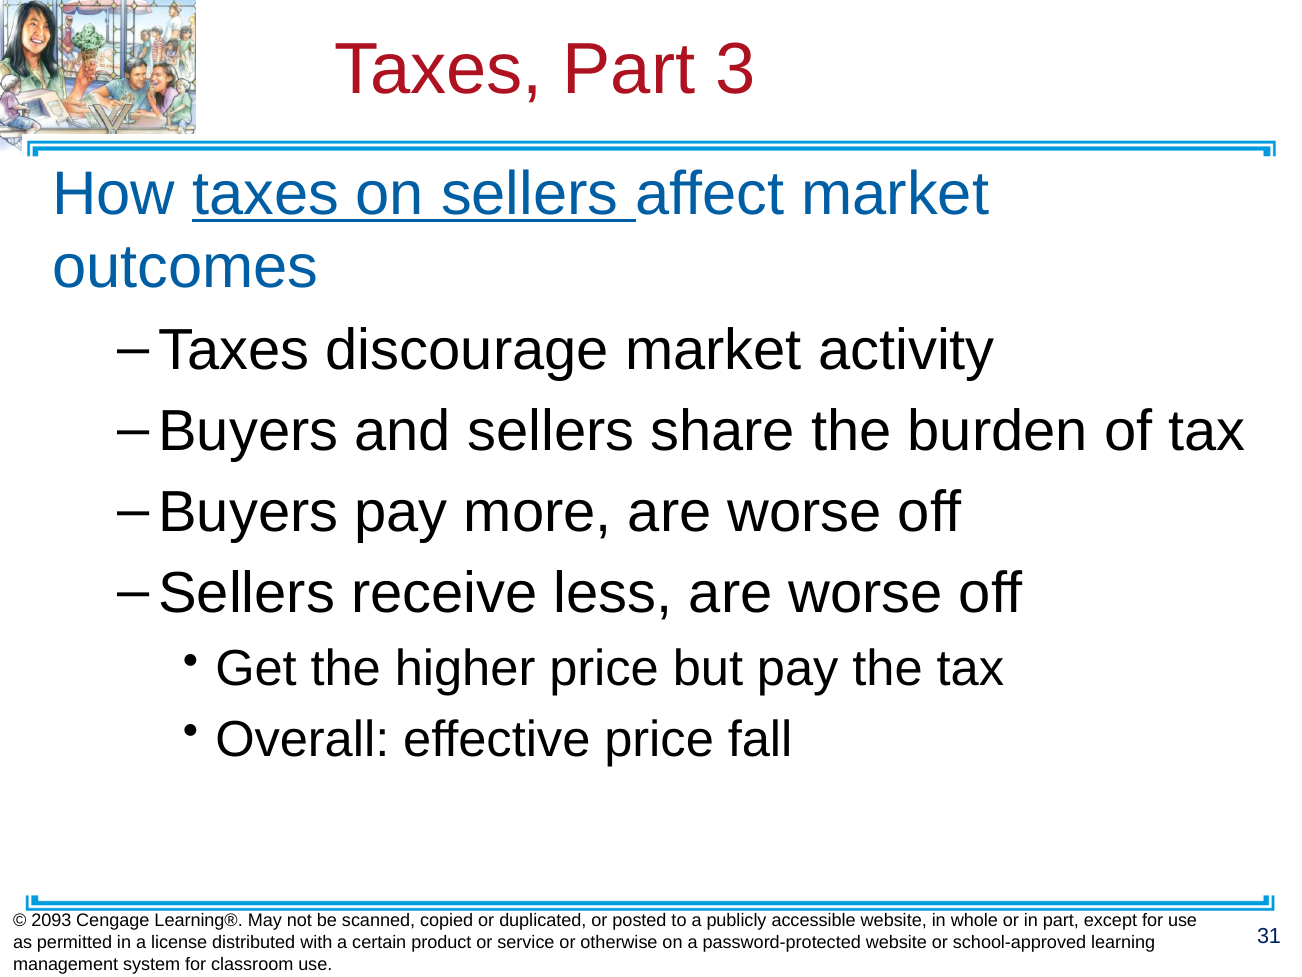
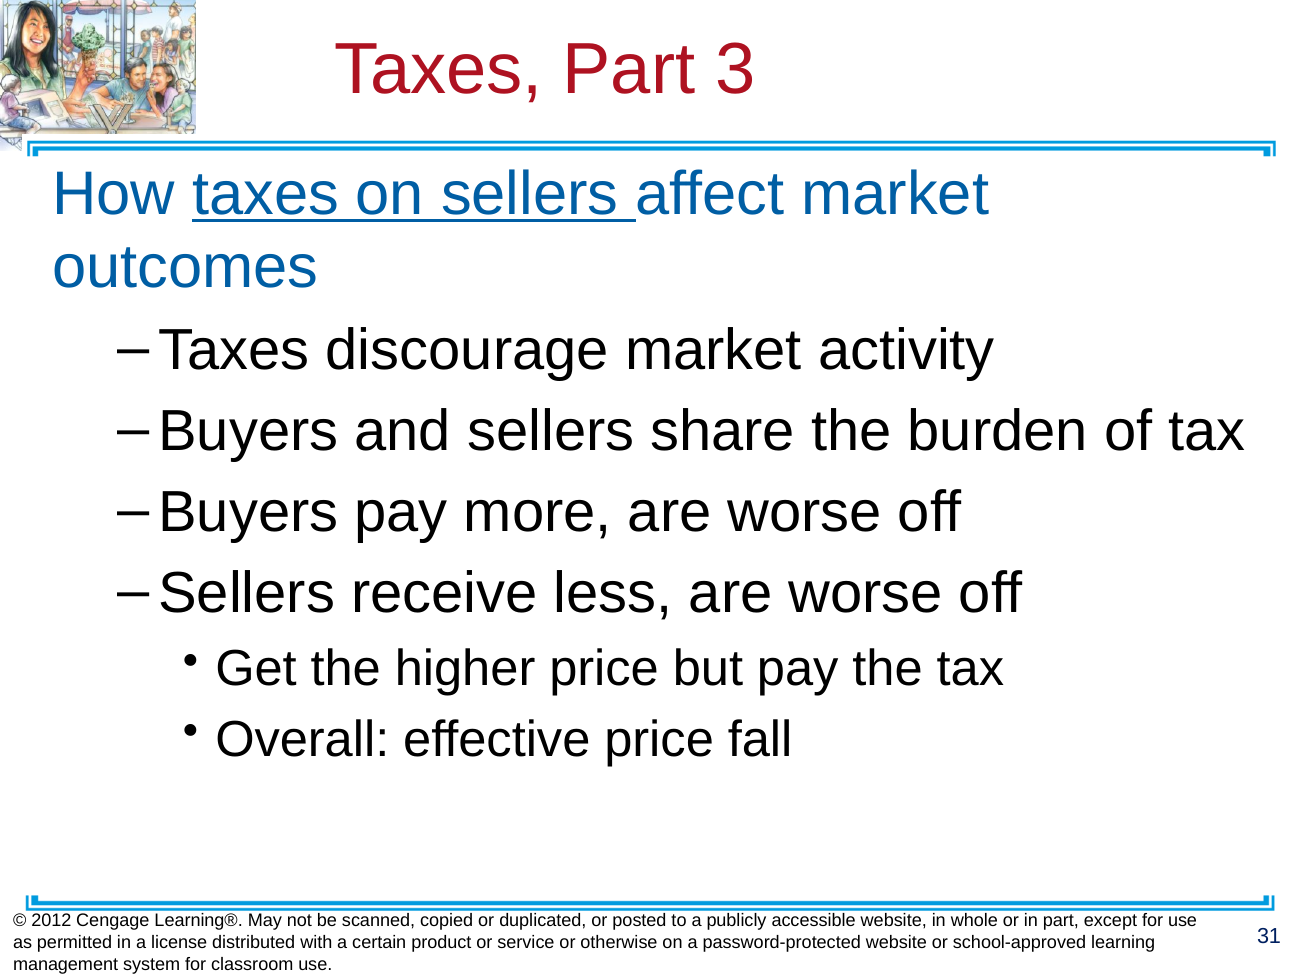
2093: 2093 -> 2012
